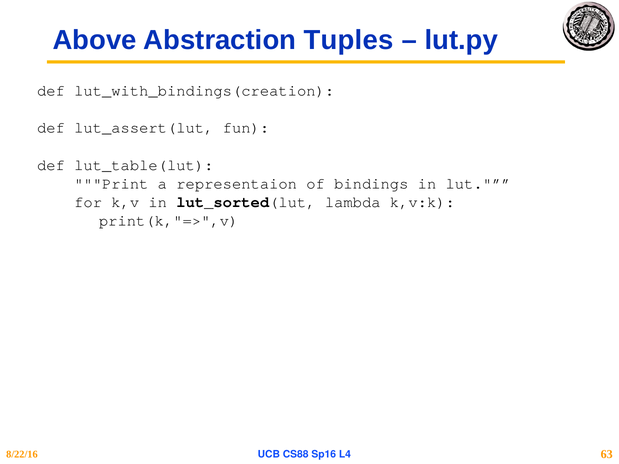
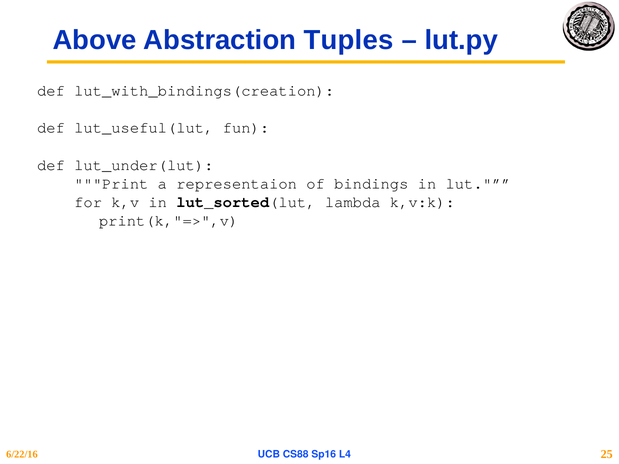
lut_assert(lut: lut_assert(lut -> lut_useful(lut
lut_table(lut: lut_table(lut -> lut_under(lut
8/22/16: 8/22/16 -> 6/22/16
63: 63 -> 25
